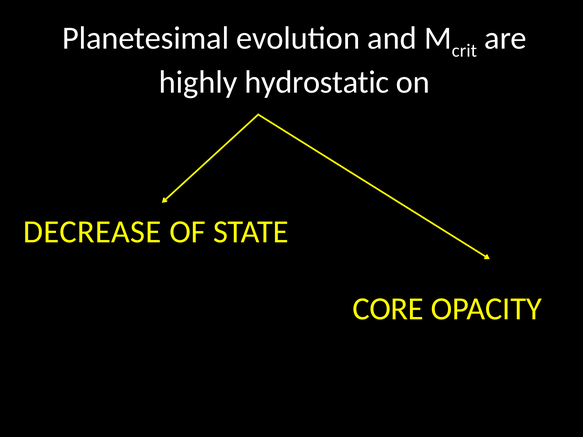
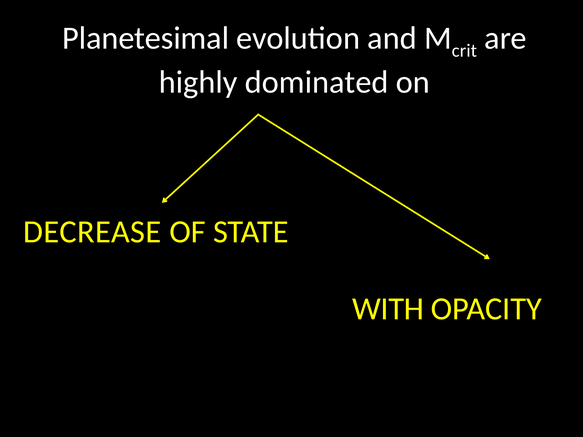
hydrostatic: hydrostatic -> dominated
CORE: CORE -> WITH
